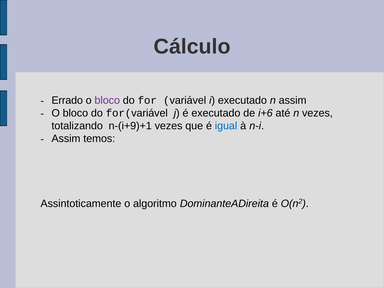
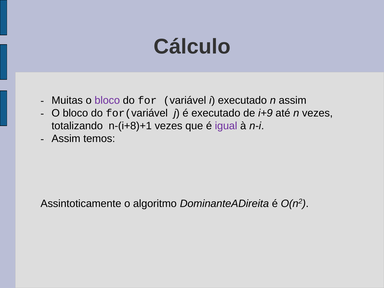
Errado: Errado -> Muitas
i+6: i+6 -> i+9
n-(i+9)+1: n-(i+9)+1 -> n-(i+8)+1
igual colour: blue -> purple
